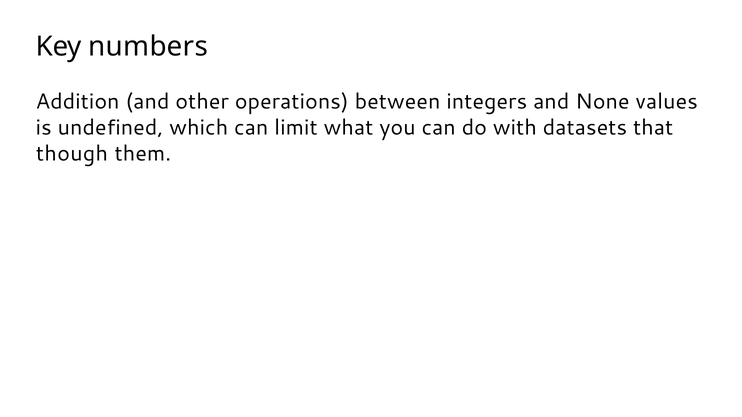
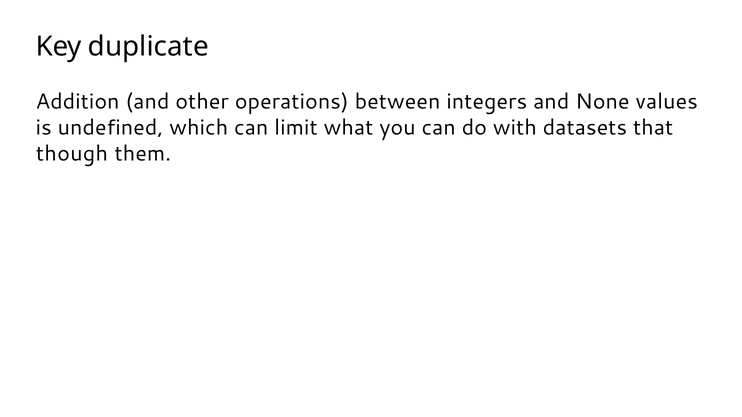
numbers: numbers -> duplicate
